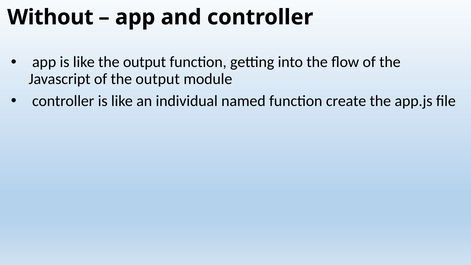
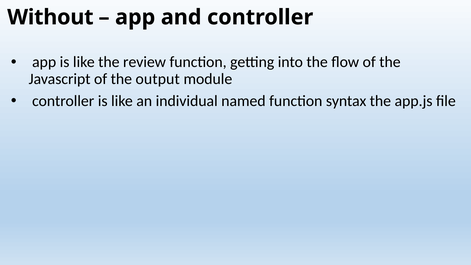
like the output: output -> review
create: create -> syntax
